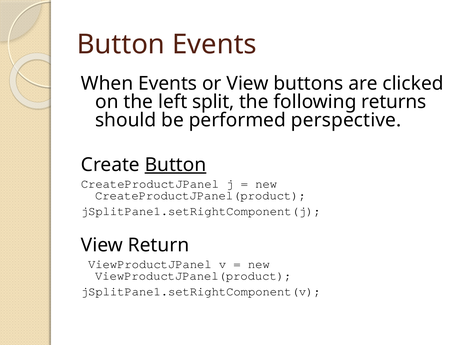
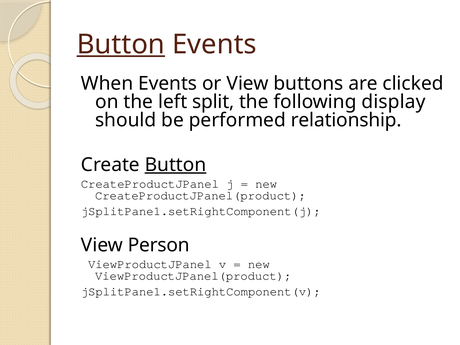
Button at (121, 44) underline: none -> present
returns: returns -> display
perspective: perspective -> relationship
Return: Return -> Person
